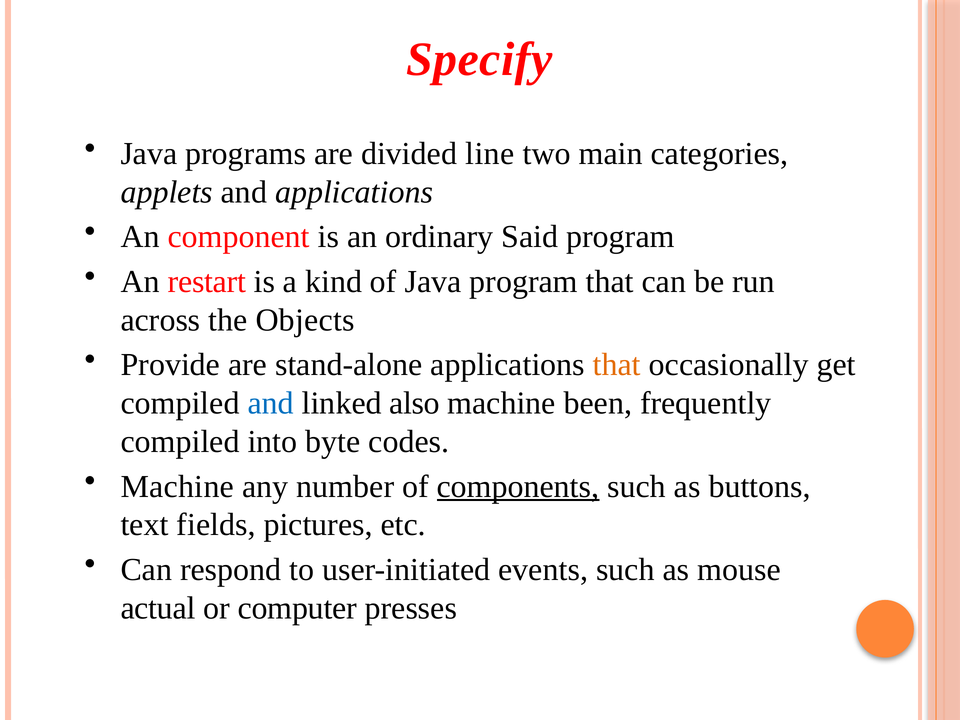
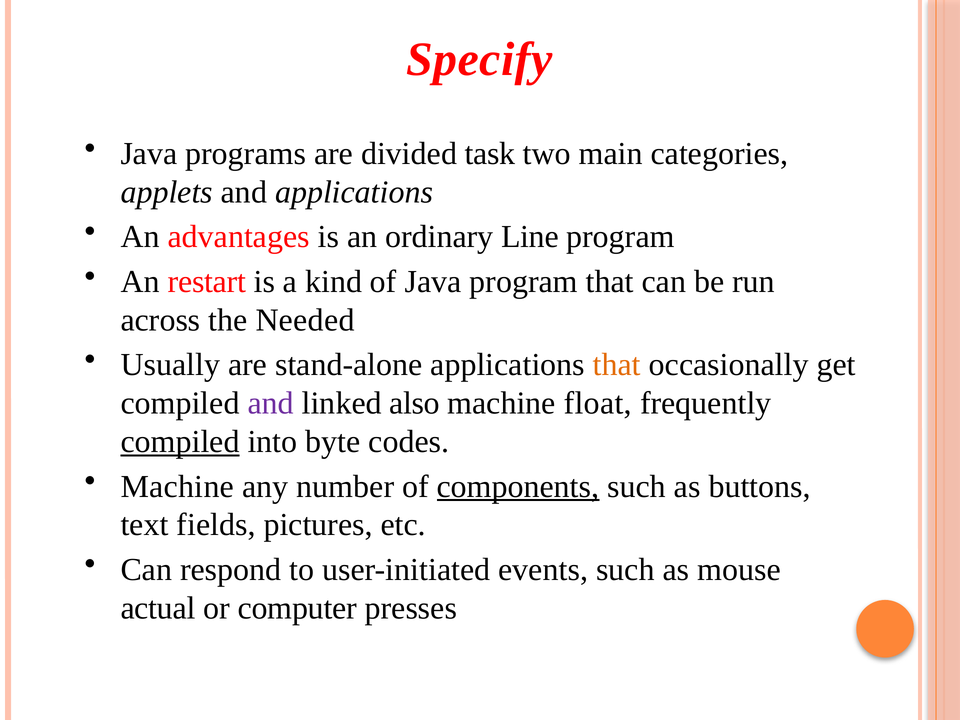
line: line -> task
component: component -> advantages
Said: Said -> Line
Objects: Objects -> Needed
Provide: Provide -> Usually
and at (271, 403) colour: blue -> purple
been: been -> float
compiled at (180, 442) underline: none -> present
